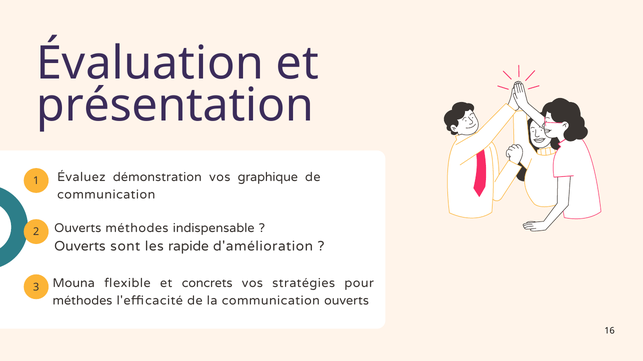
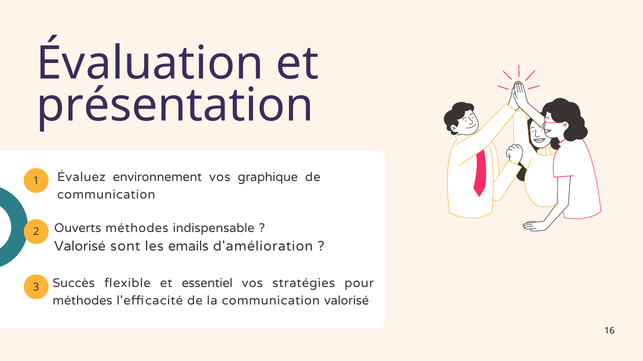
démonstration: démonstration -> environnement
Ouverts at (80, 247): Ouverts -> Valorisé
rapide: rapide -> emails
Mouna: Mouna -> Succès
concrets: concrets -> essentiel
la communication ouverts: ouverts -> valorisé
